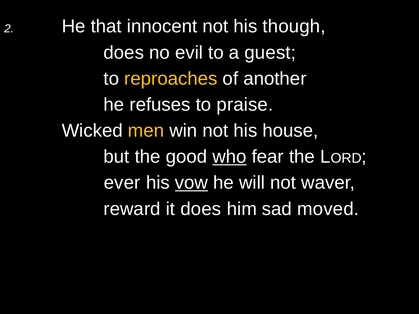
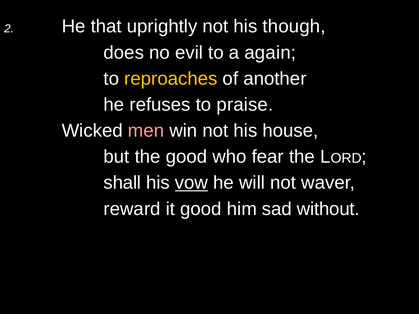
innocent: innocent -> uprightly
guest: guest -> again
men colour: yellow -> pink
who underline: present -> none
ever: ever -> shall
it does: does -> good
moved: moved -> without
